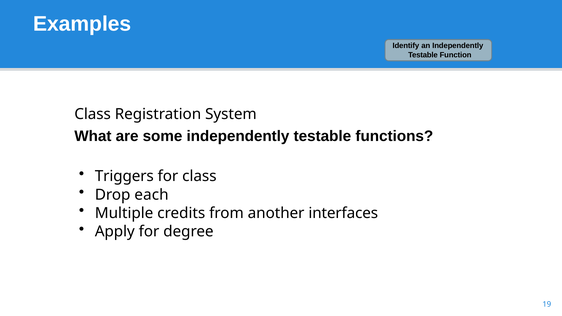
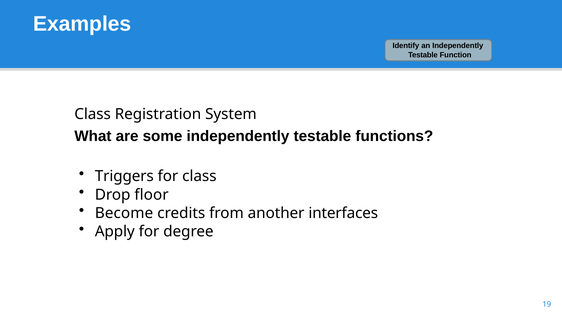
each: each -> floor
Multiple: Multiple -> Become
